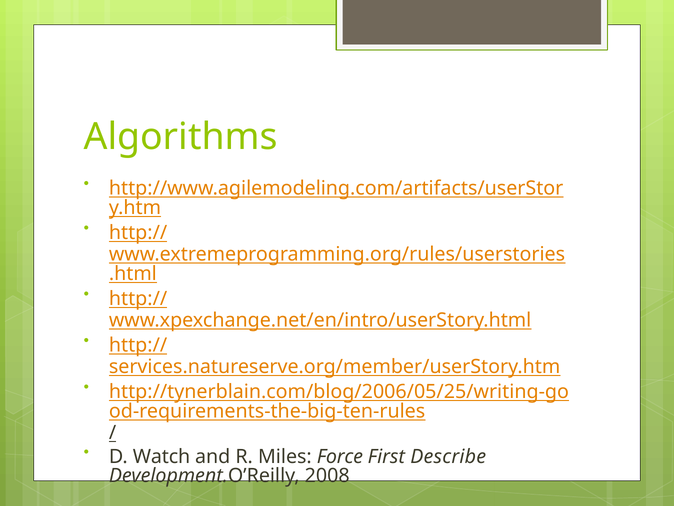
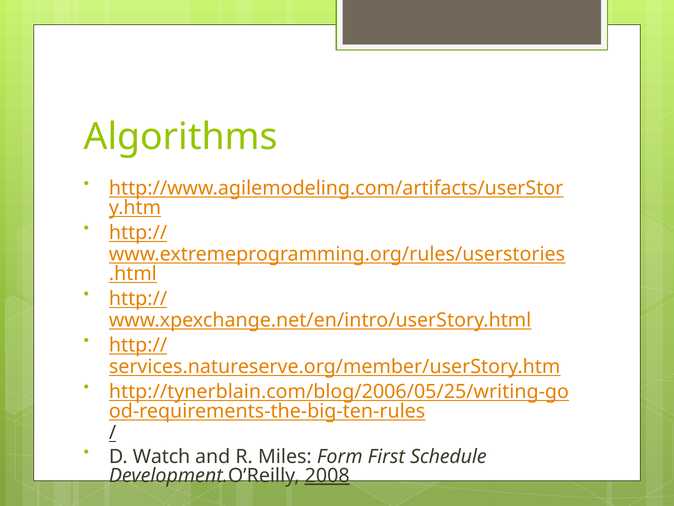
Force: Force -> Form
Describe: Describe -> Schedule
2008 underline: none -> present
